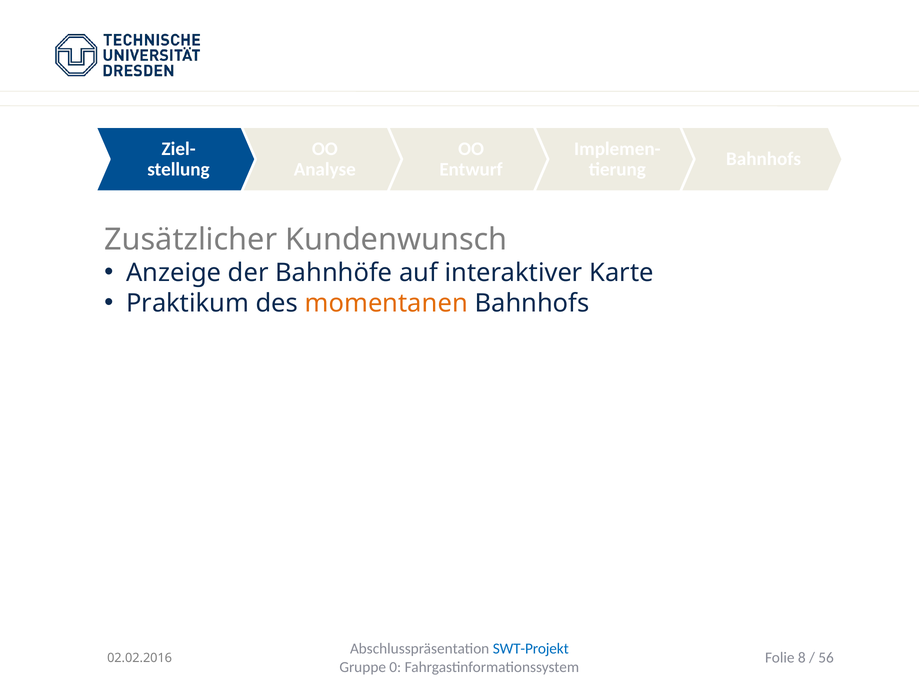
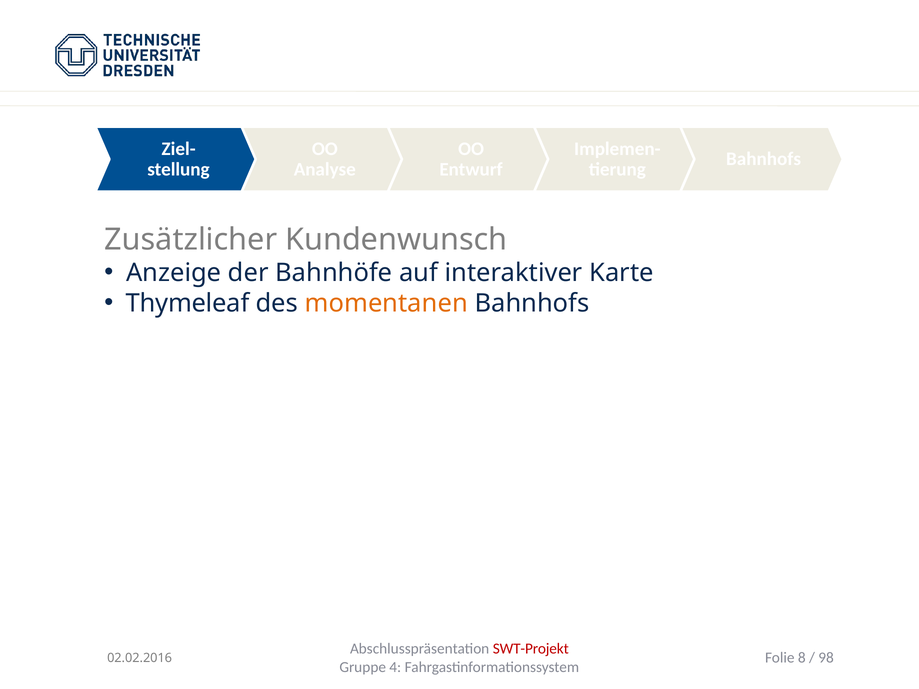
Praktikum: Praktikum -> Thymeleaf
SWT-Projekt colour: blue -> red
56: 56 -> 98
0: 0 -> 4
